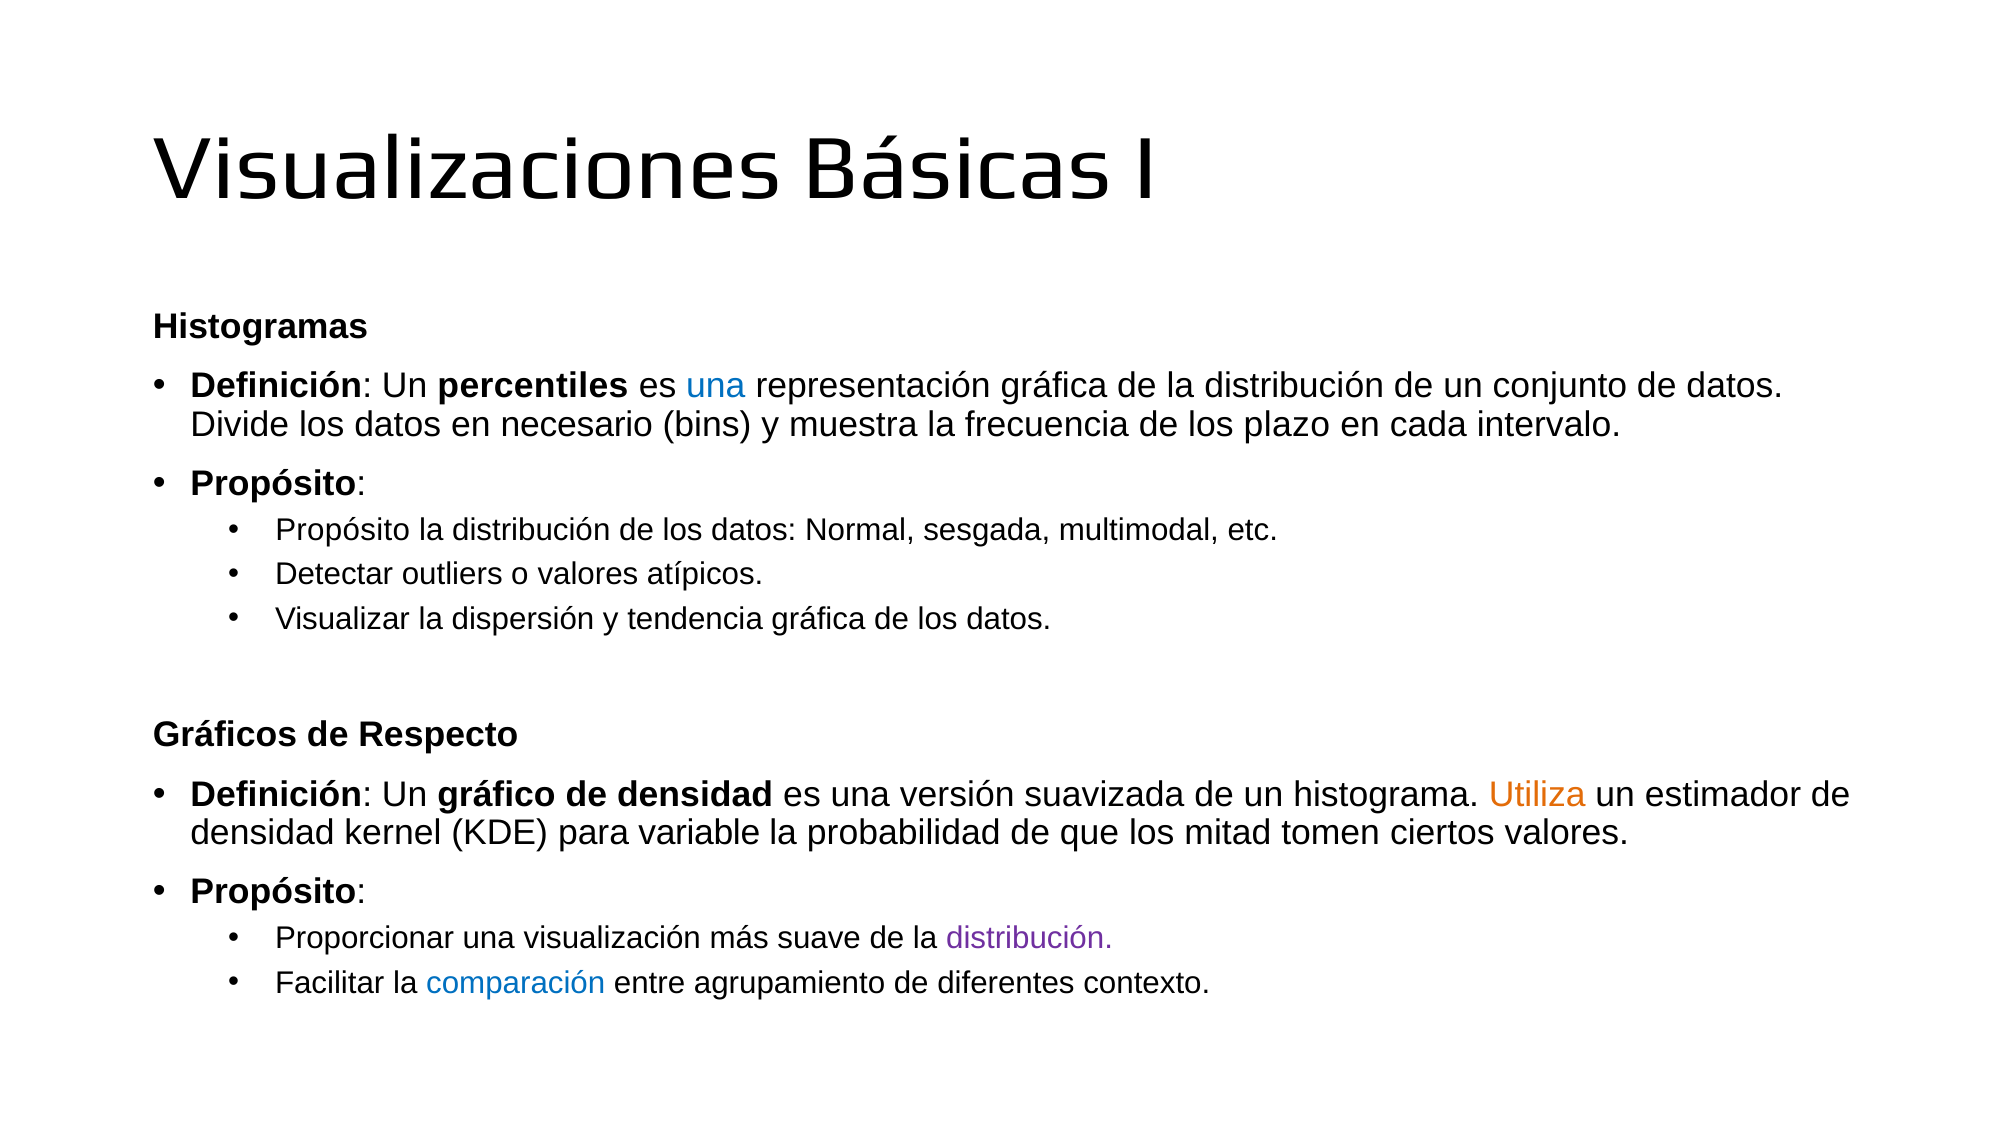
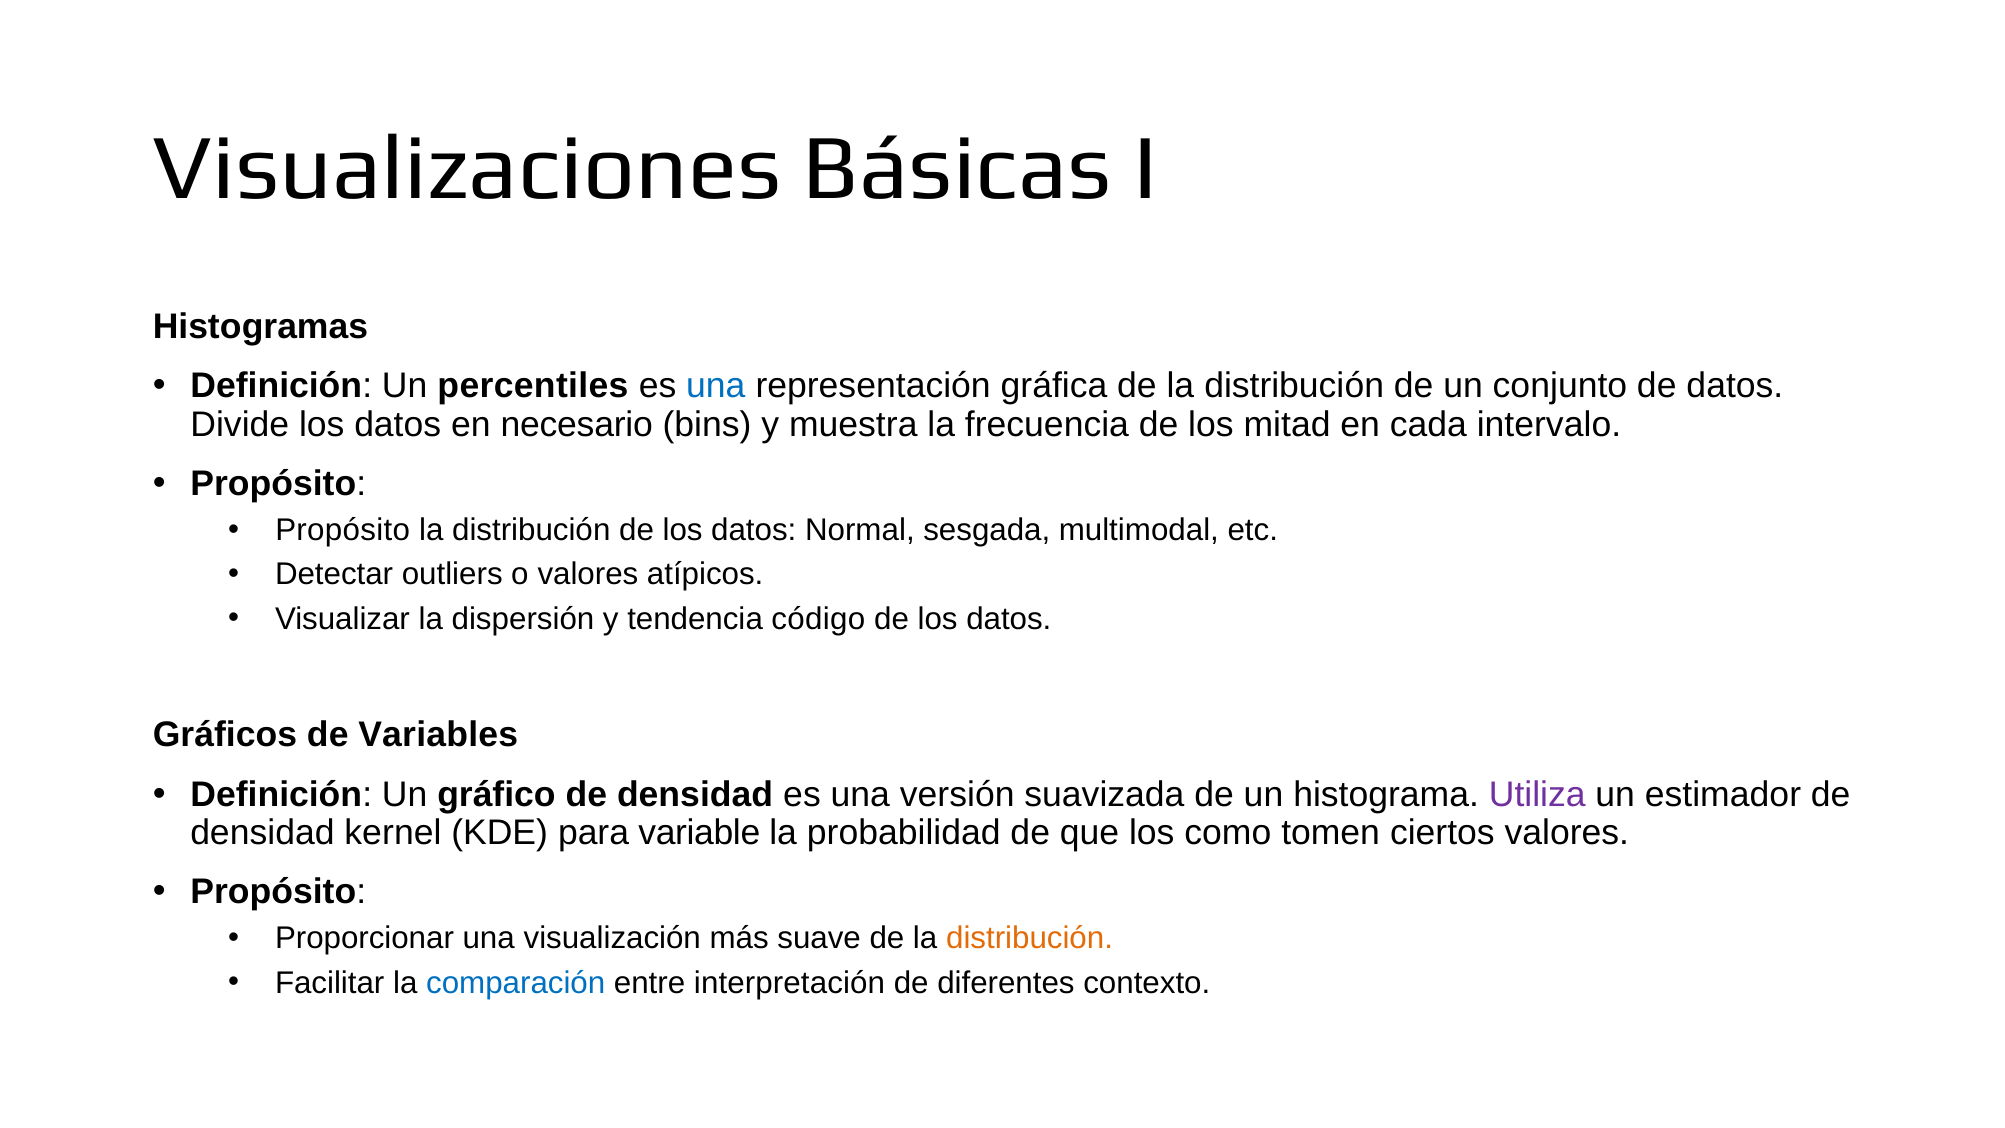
plazo: plazo -> mitad
tendencia gráfica: gráfica -> código
Respecto: Respecto -> Variables
Utiliza colour: orange -> purple
mitad: mitad -> como
distribución at (1030, 938) colour: purple -> orange
agrupamiento: agrupamiento -> interpretación
